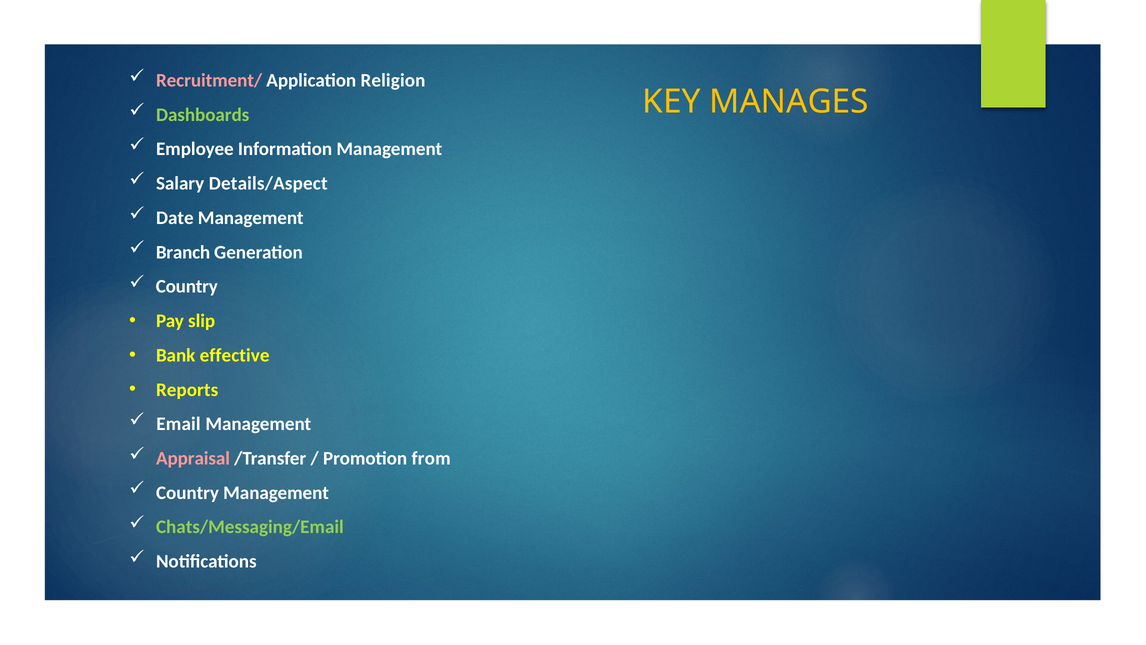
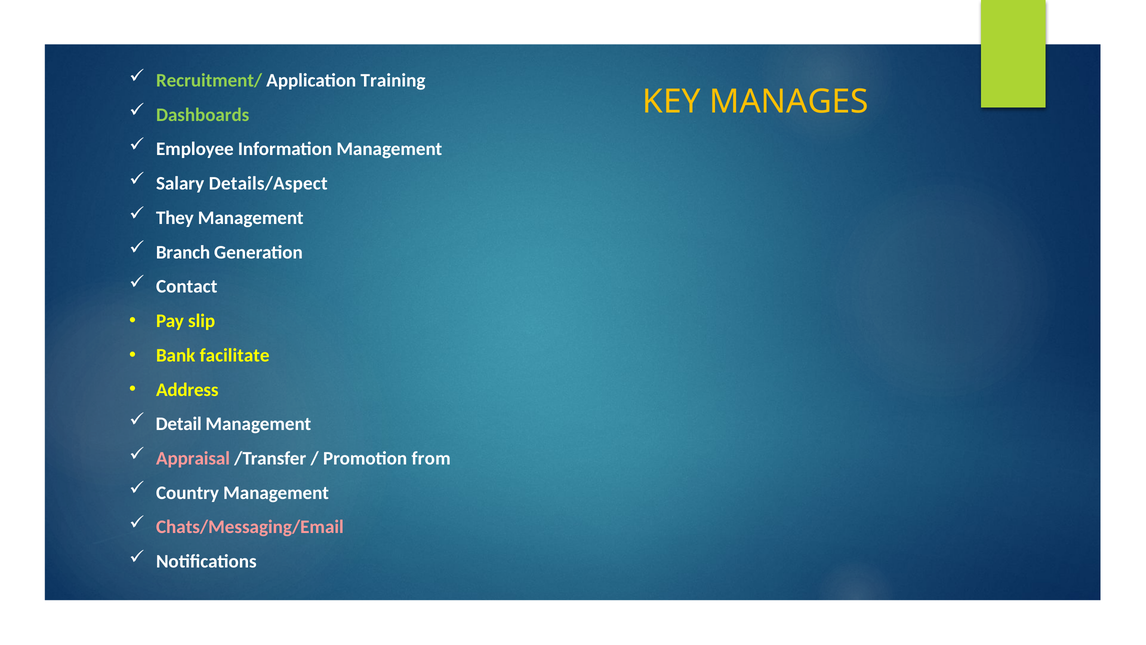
Recruitment/ colour: pink -> light green
Religion: Religion -> Training
Date: Date -> They
Country at (187, 286): Country -> Contact
effective: effective -> facilitate
Reports: Reports -> Address
Email: Email -> Detail
Chats/Messaging/Email colour: light green -> pink
